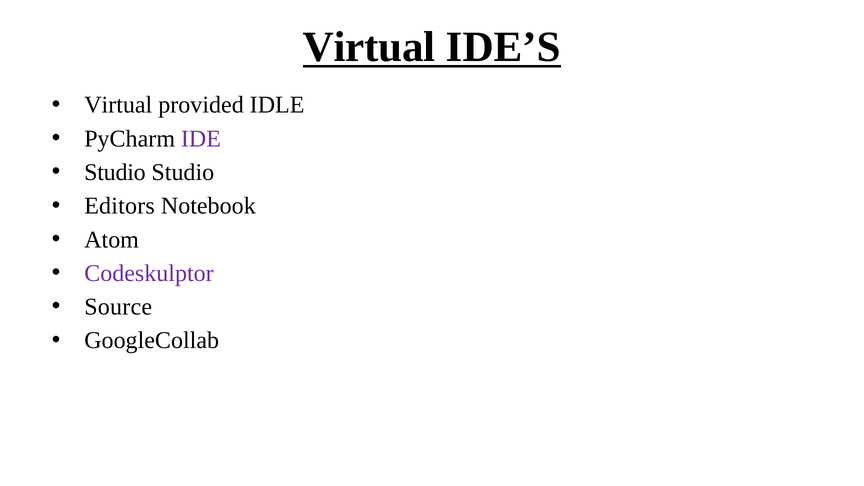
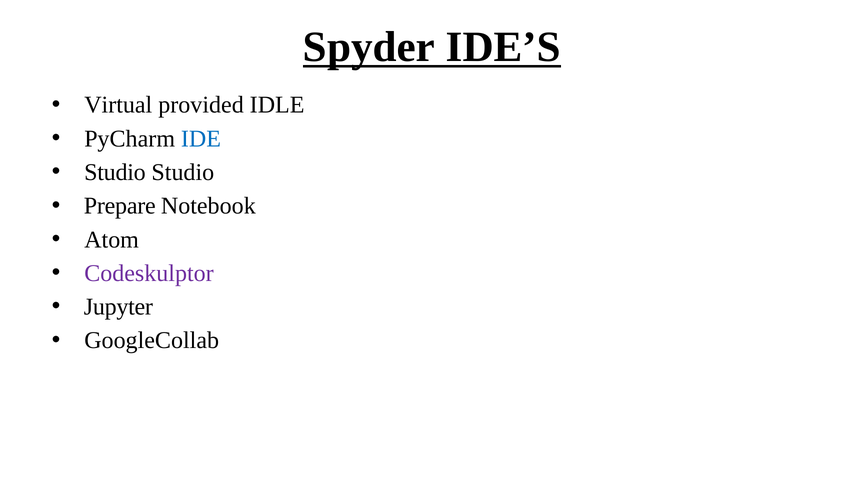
Virtual at (369, 47): Virtual -> Spyder
IDE colour: purple -> blue
Editors: Editors -> Prepare
Source: Source -> Jupyter
